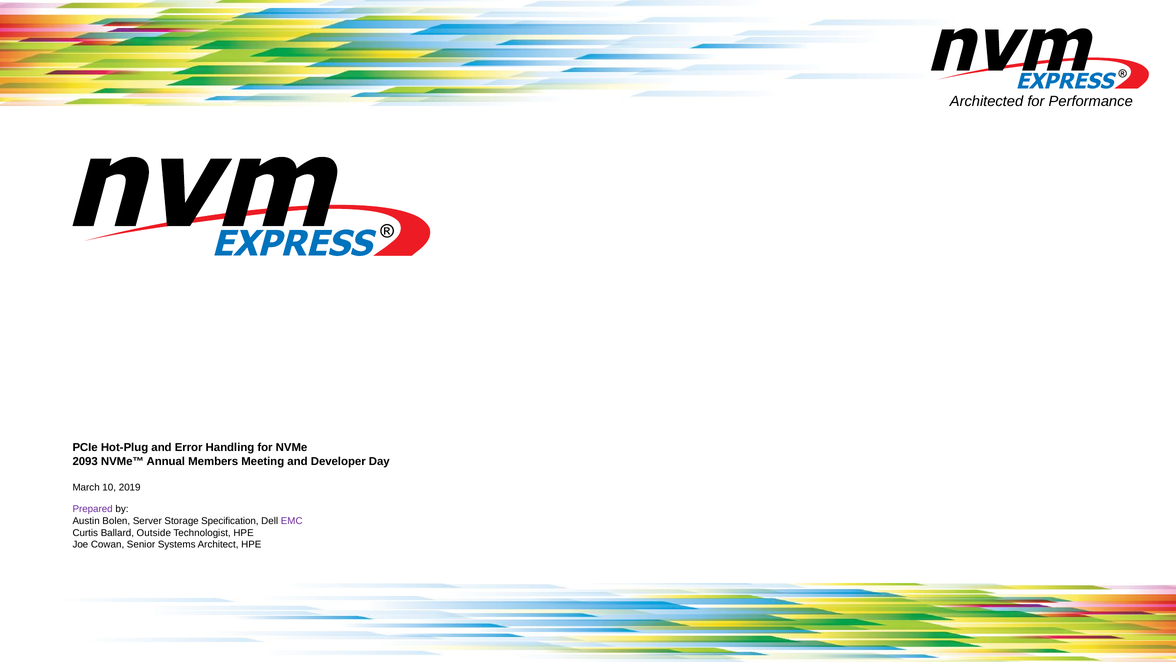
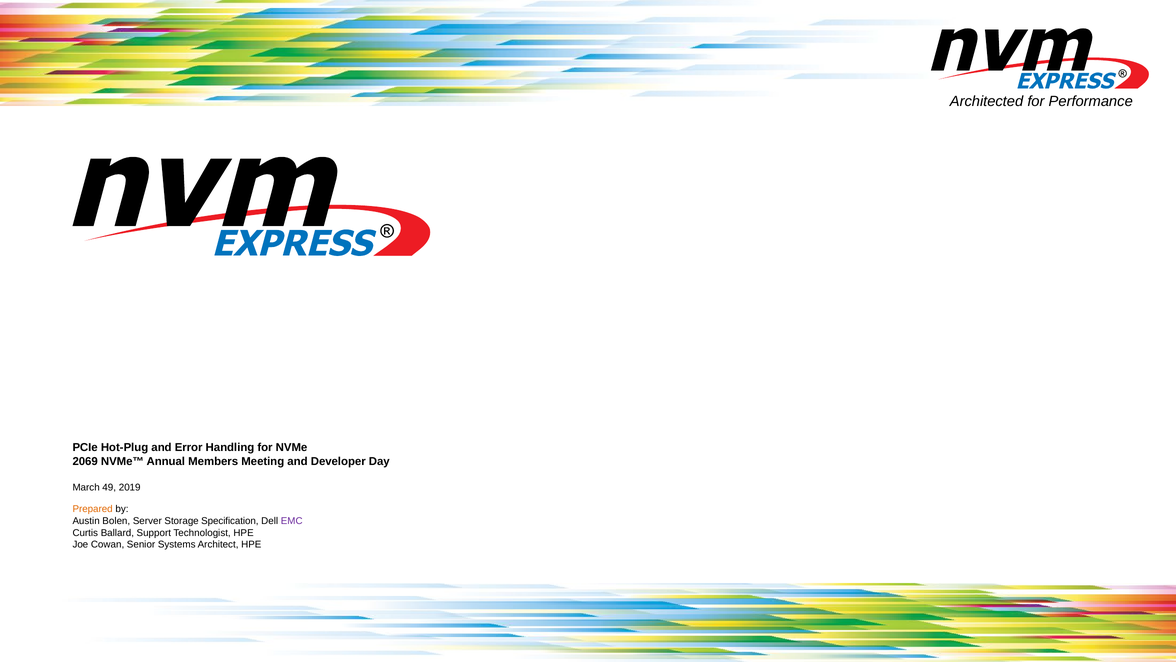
2093: 2093 -> 2069
10: 10 -> 49
Prepared colour: purple -> orange
Outside: Outside -> Support
